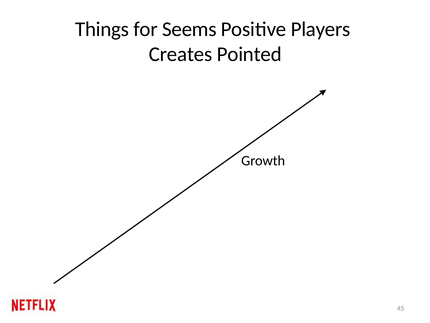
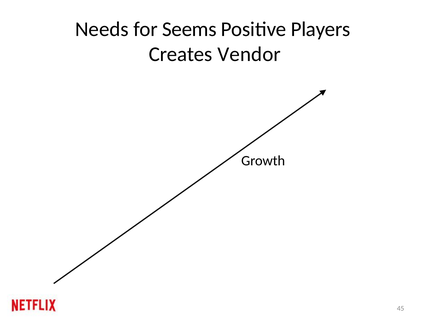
Things: Things -> Needs
Pointed: Pointed -> Vendor
